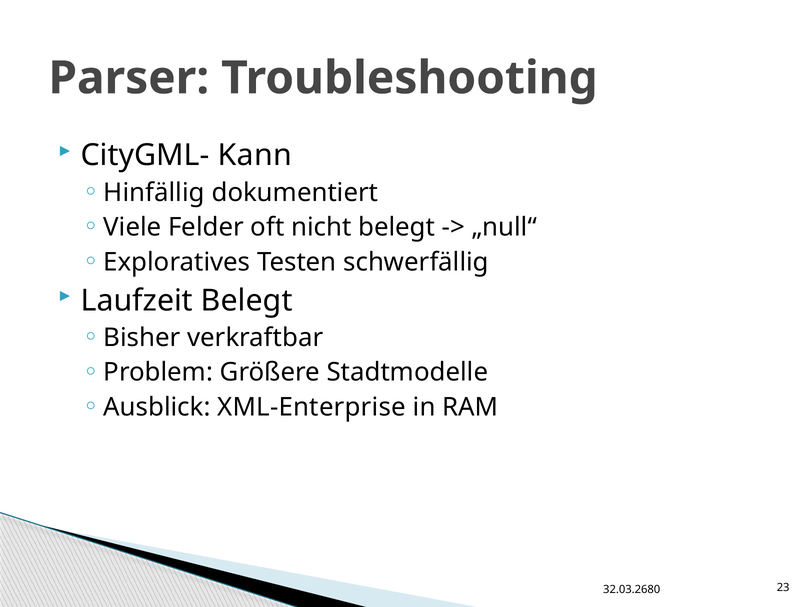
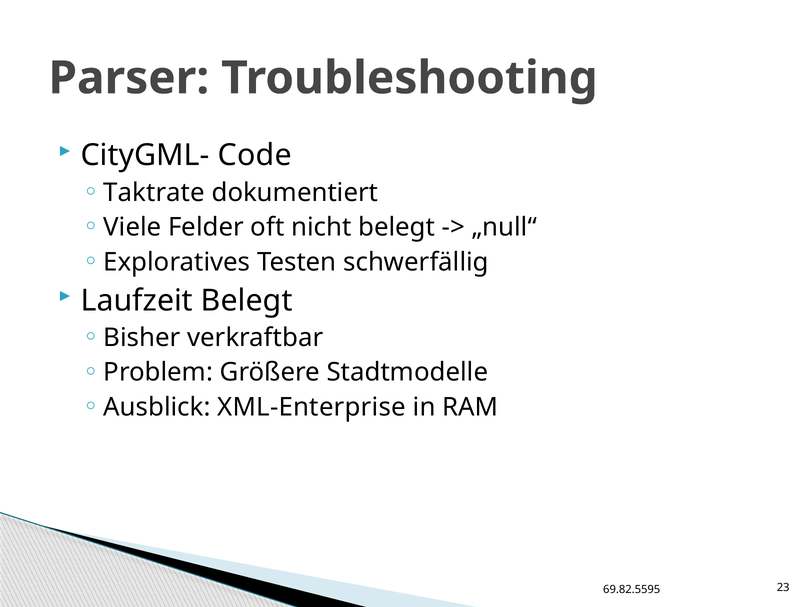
Kann: Kann -> Code
Hinfällig: Hinfällig -> Taktrate
32.03.2680: 32.03.2680 -> 69.82.5595
